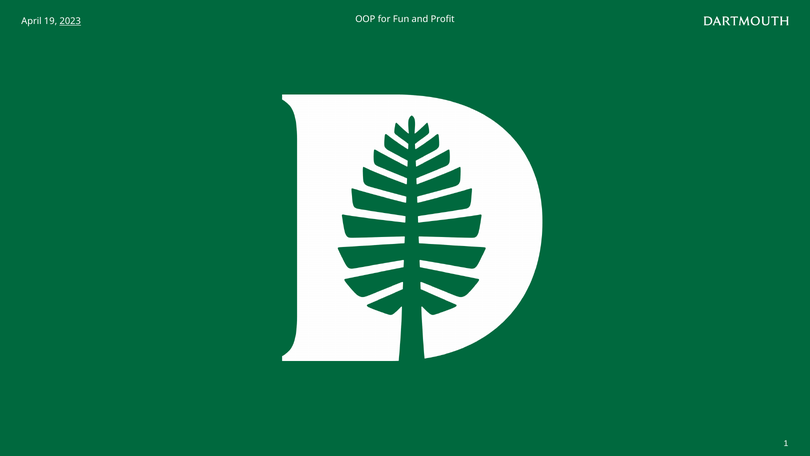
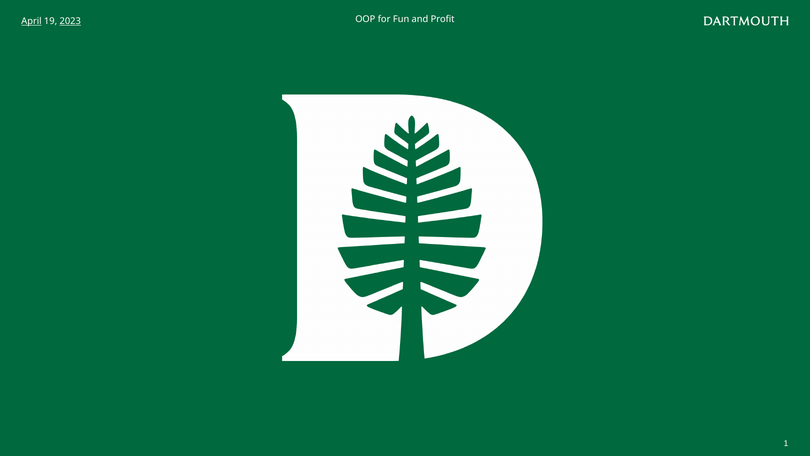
April underline: none -> present
